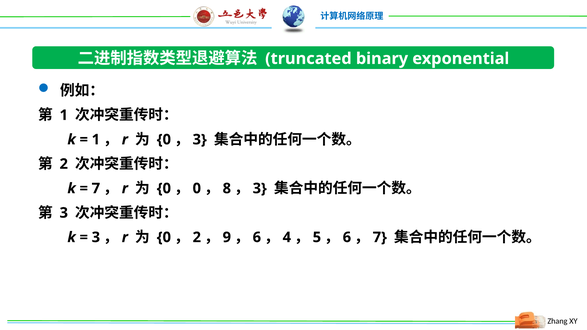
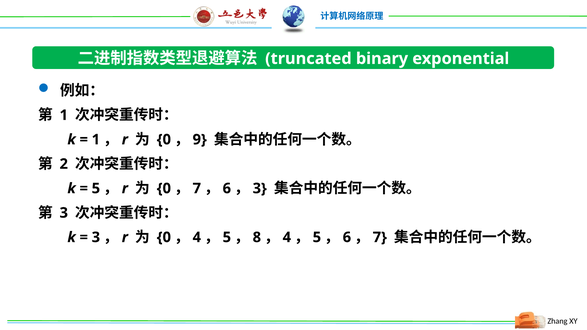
3 at (200, 140): 3 -> 9
7 at (96, 189): 7 -> 5
0 at (197, 189): 0 -> 7
8 at (227, 189): 8 -> 6
2 at (197, 237): 2 -> 4
9 at (227, 237): 9 -> 5
6 at (257, 237): 6 -> 8
